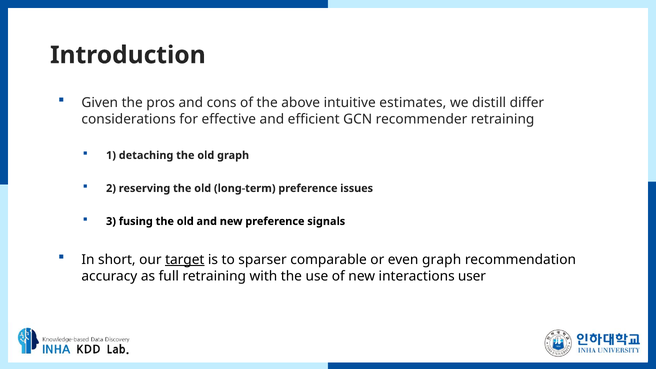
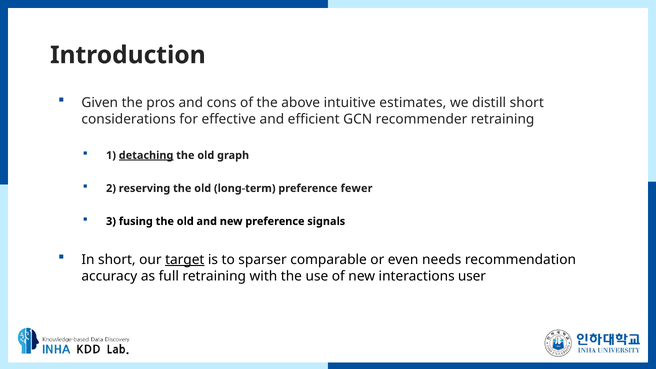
distill differ: differ -> short
detaching underline: none -> present
issues: issues -> fewer
even graph: graph -> needs
